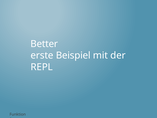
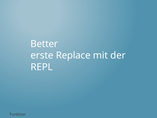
Beispiel: Beispiel -> Replace
